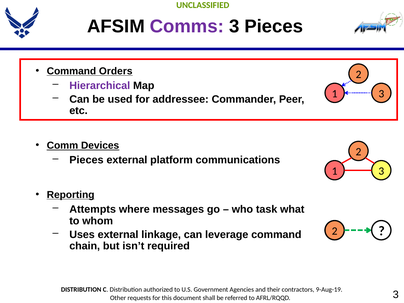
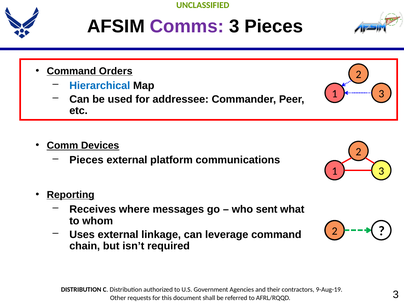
Hierarchical colour: purple -> blue
Attempts: Attempts -> Receives
task: task -> sent
